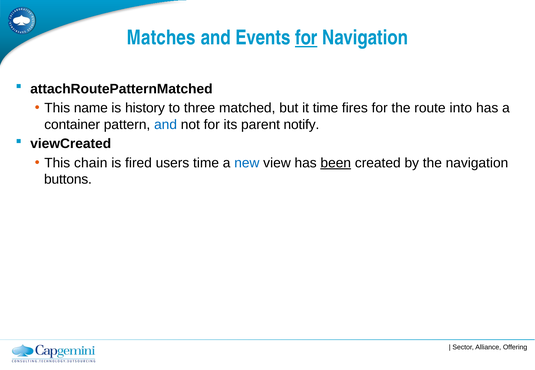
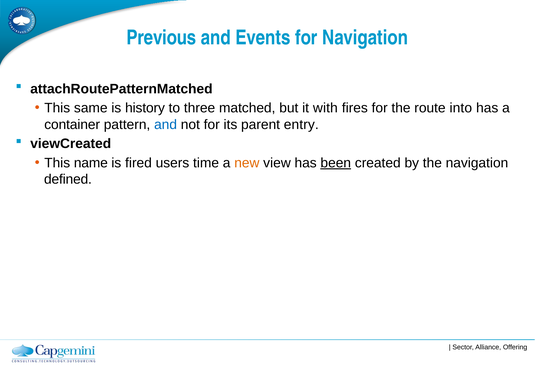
Matches: Matches -> Previous
for at (306, 38) underline: present -> none
name: name -> same
it time: time -> with
notify: notify -> entry
chain: chain -> name
new colour: blue -> orange
buttons: buttons -> defined
